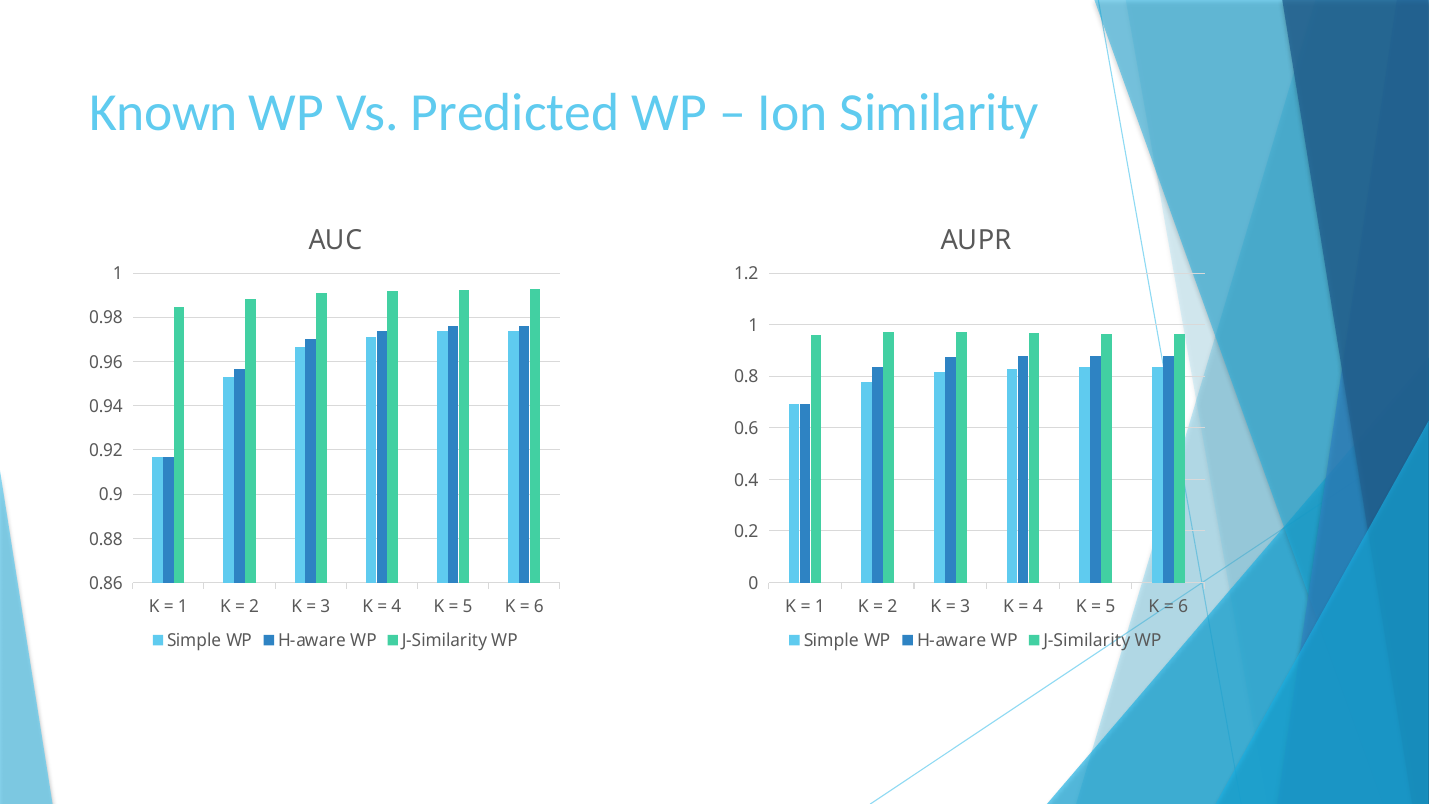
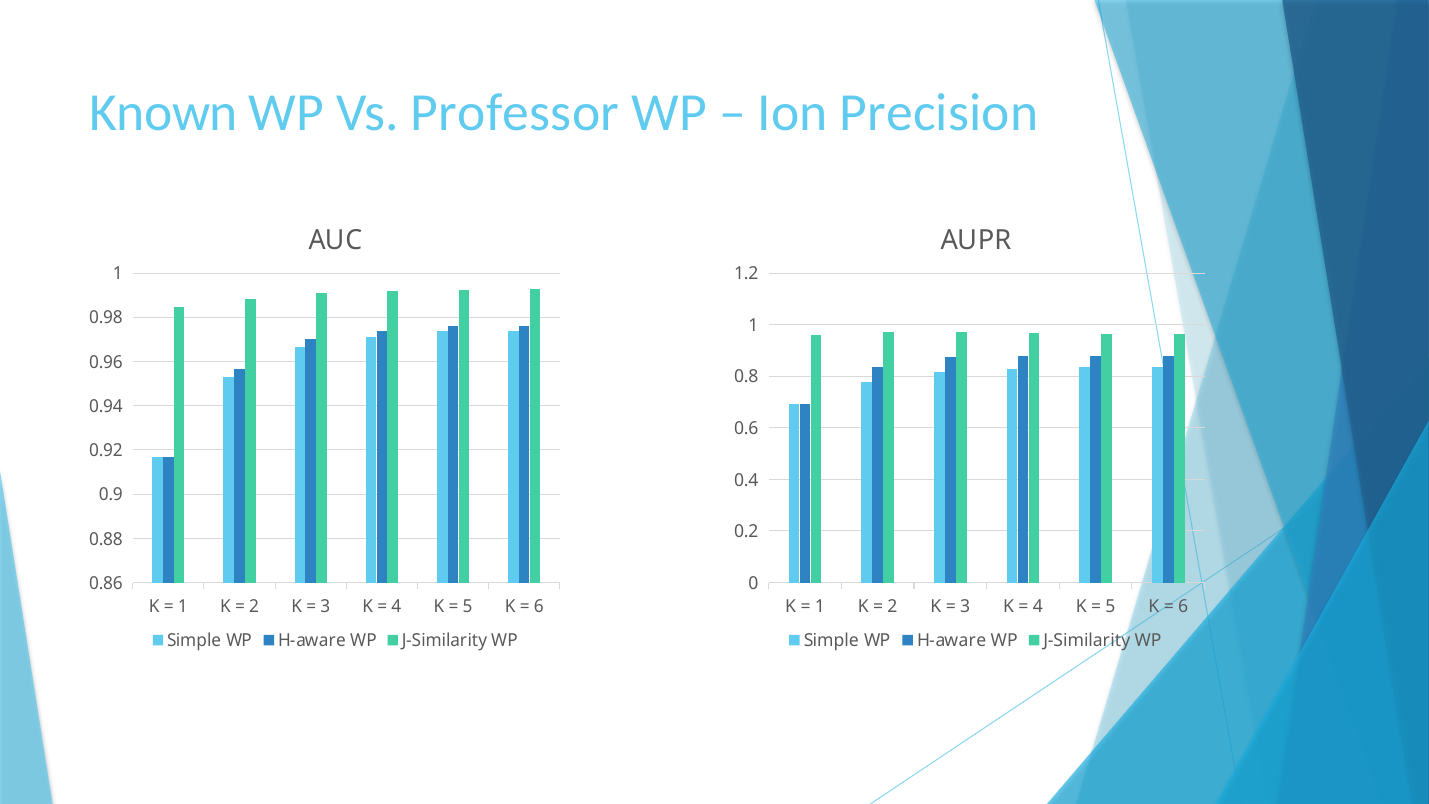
Predicted: Predicted -> Professor
Similarity: Similarity -> Precision
